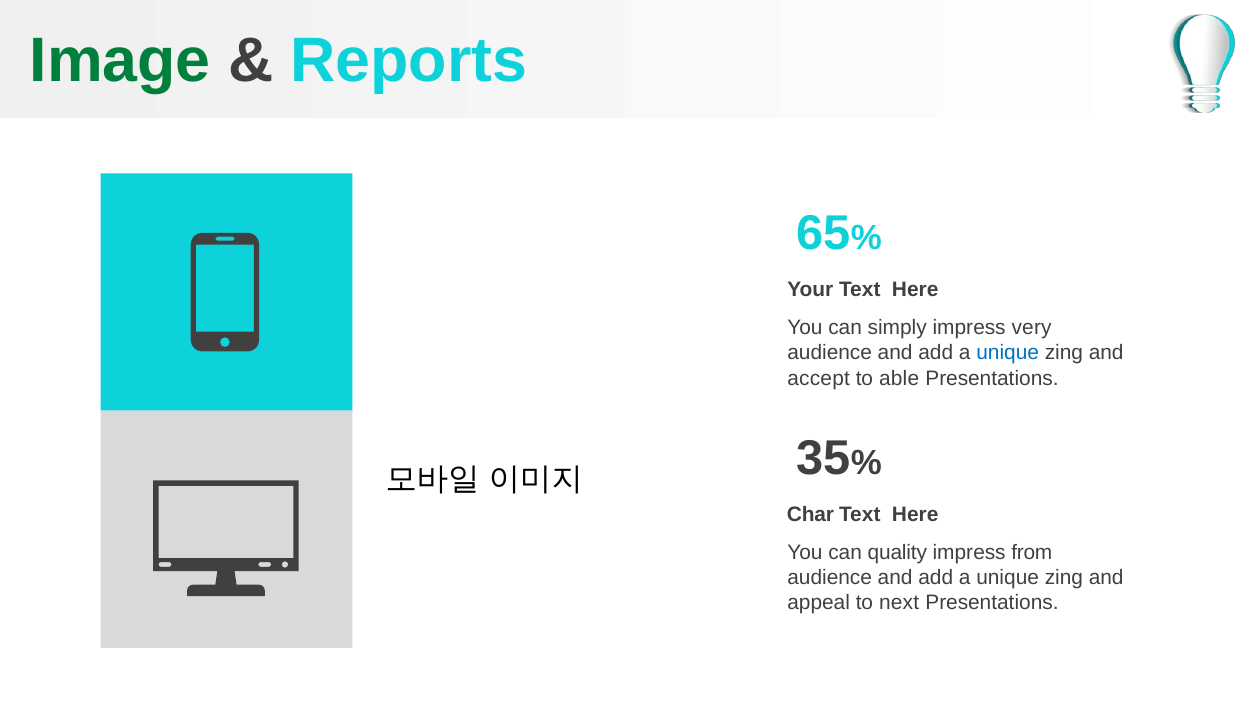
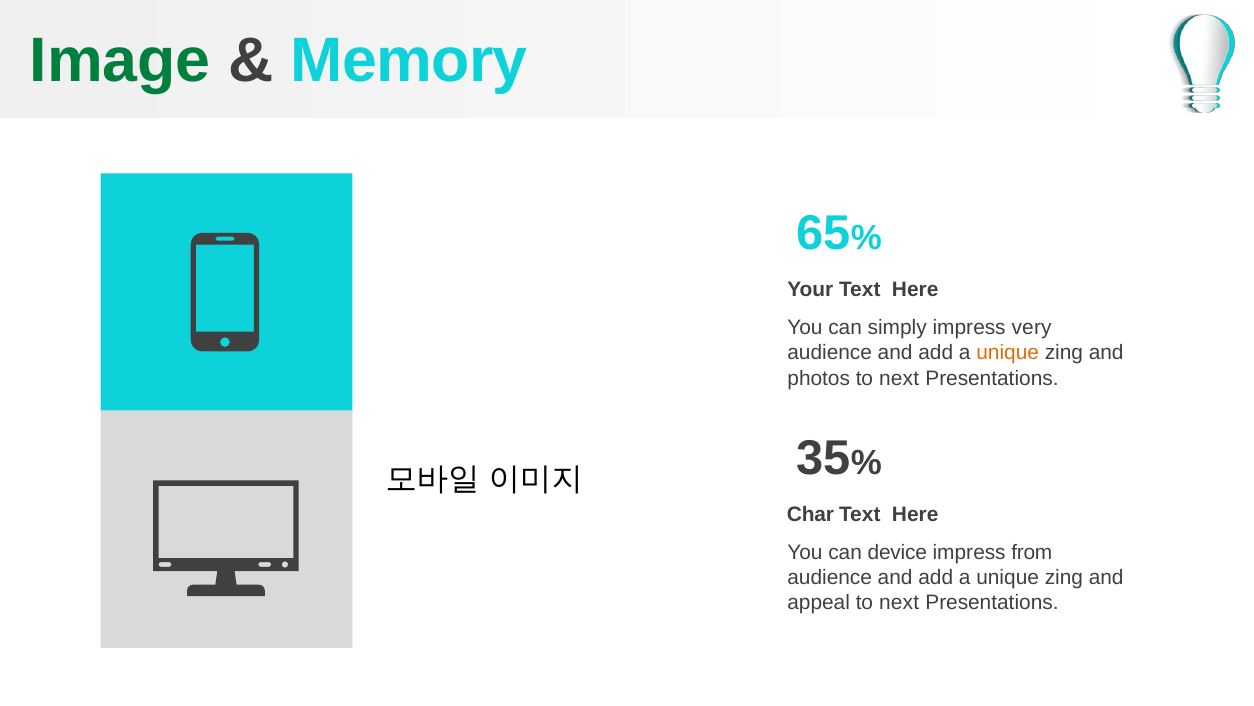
Reports: Reports -> Memory
unique at (1008, 353) colour: blue -> orange
accept: accept -> photos
able at (899, 378): able -> next
quality: quality -> device
